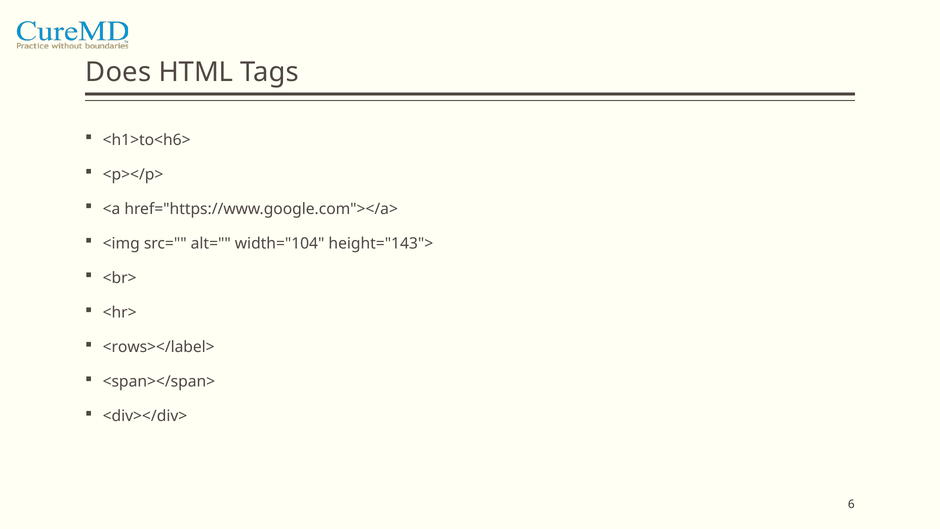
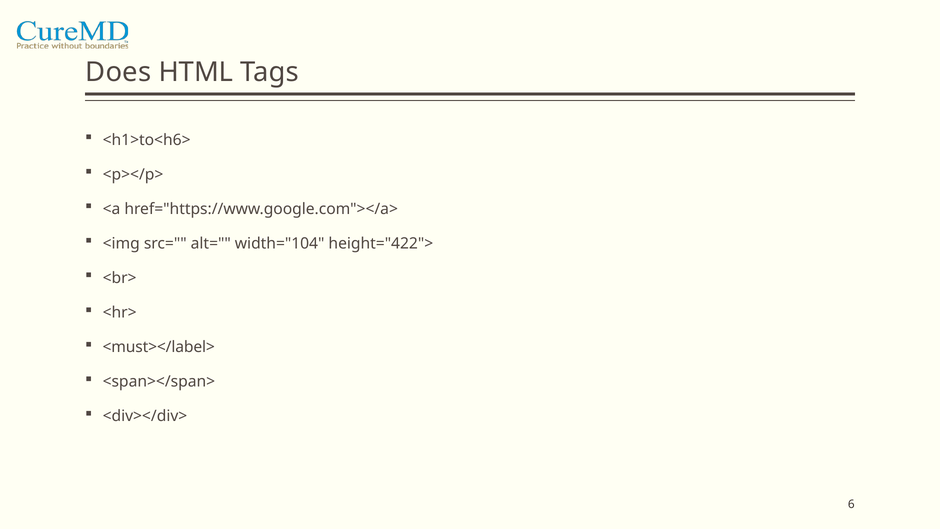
height="143">: height="143"> -> height="422">
<rows></label>: <rows></label> -> <must></label>
